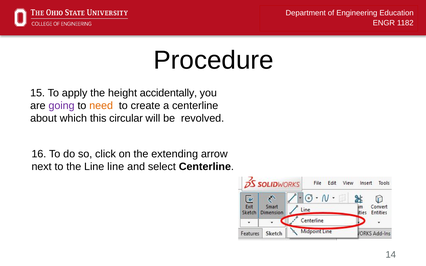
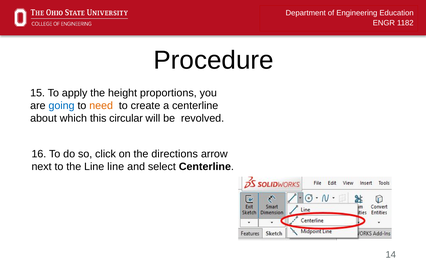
accidentally: accidentally -> proportions
going colour: purple -> blue
extending: extending -> directions
